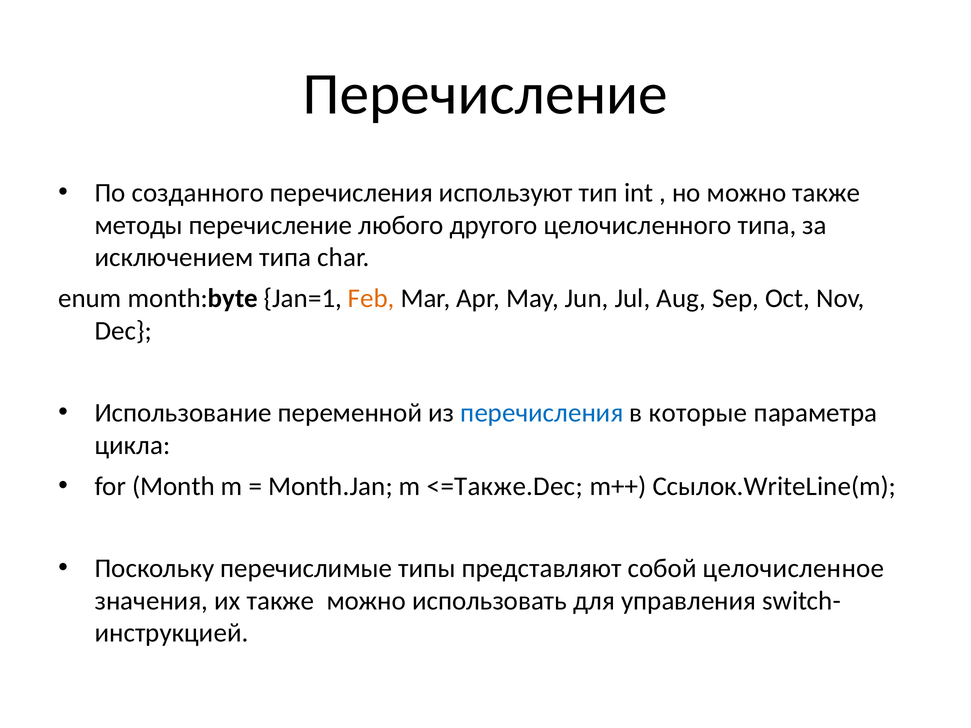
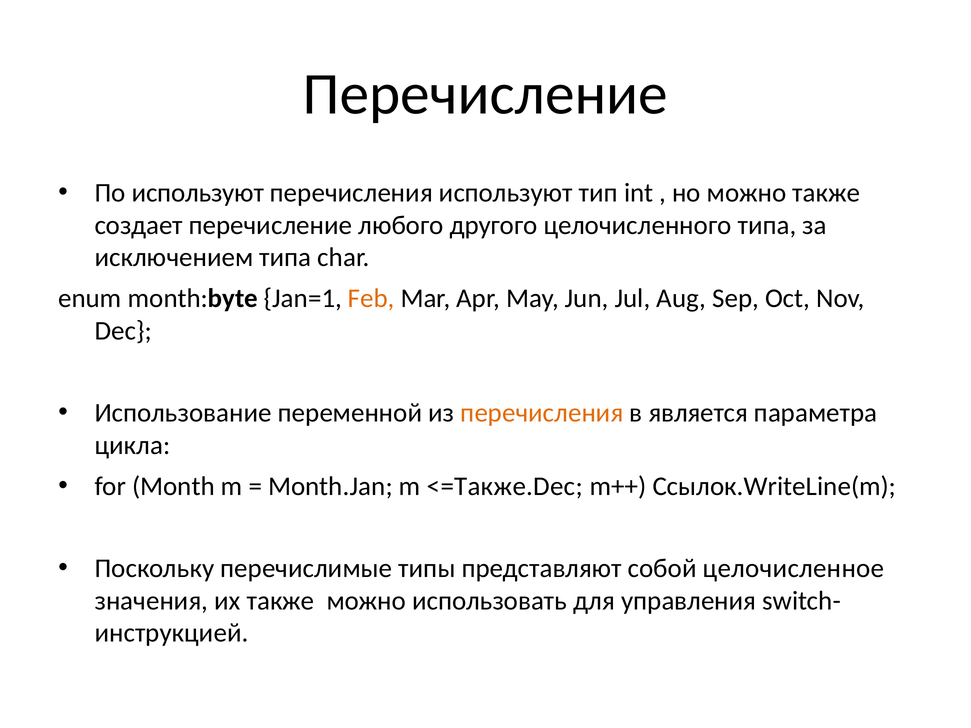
По созданного: созданного -> используют
методы: методы -> создает
перечисления at (542, 413) colour: blue -> orange
которые: которые -> является
